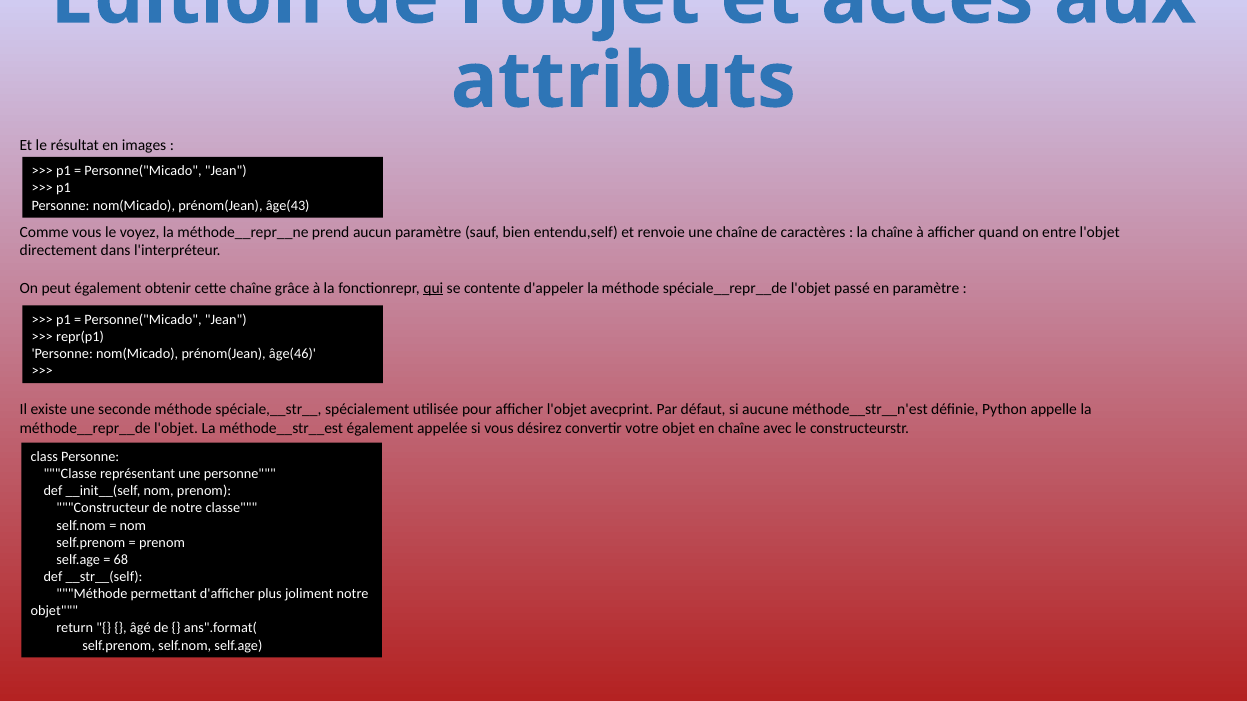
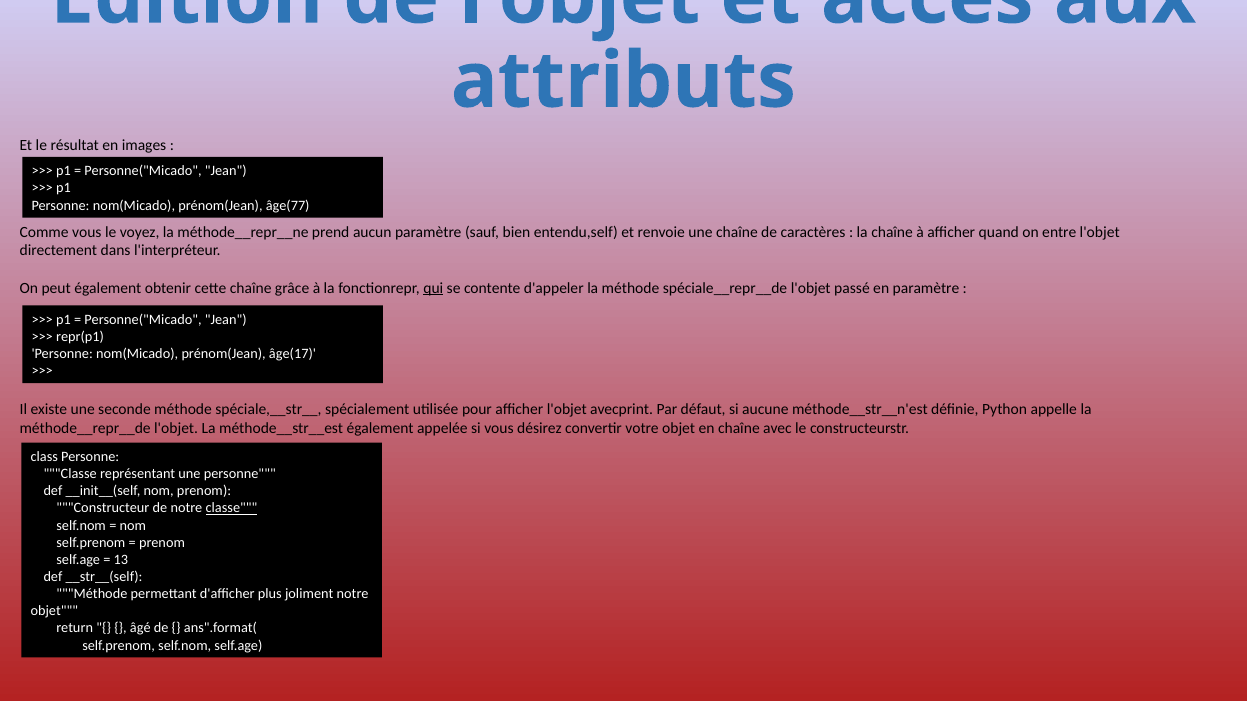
âge(43: âge(43 -> âge(77
âge(46: âge(46 -> âge(17
classe at (231, 508) underline: none -> present
68: 68 -> 13
